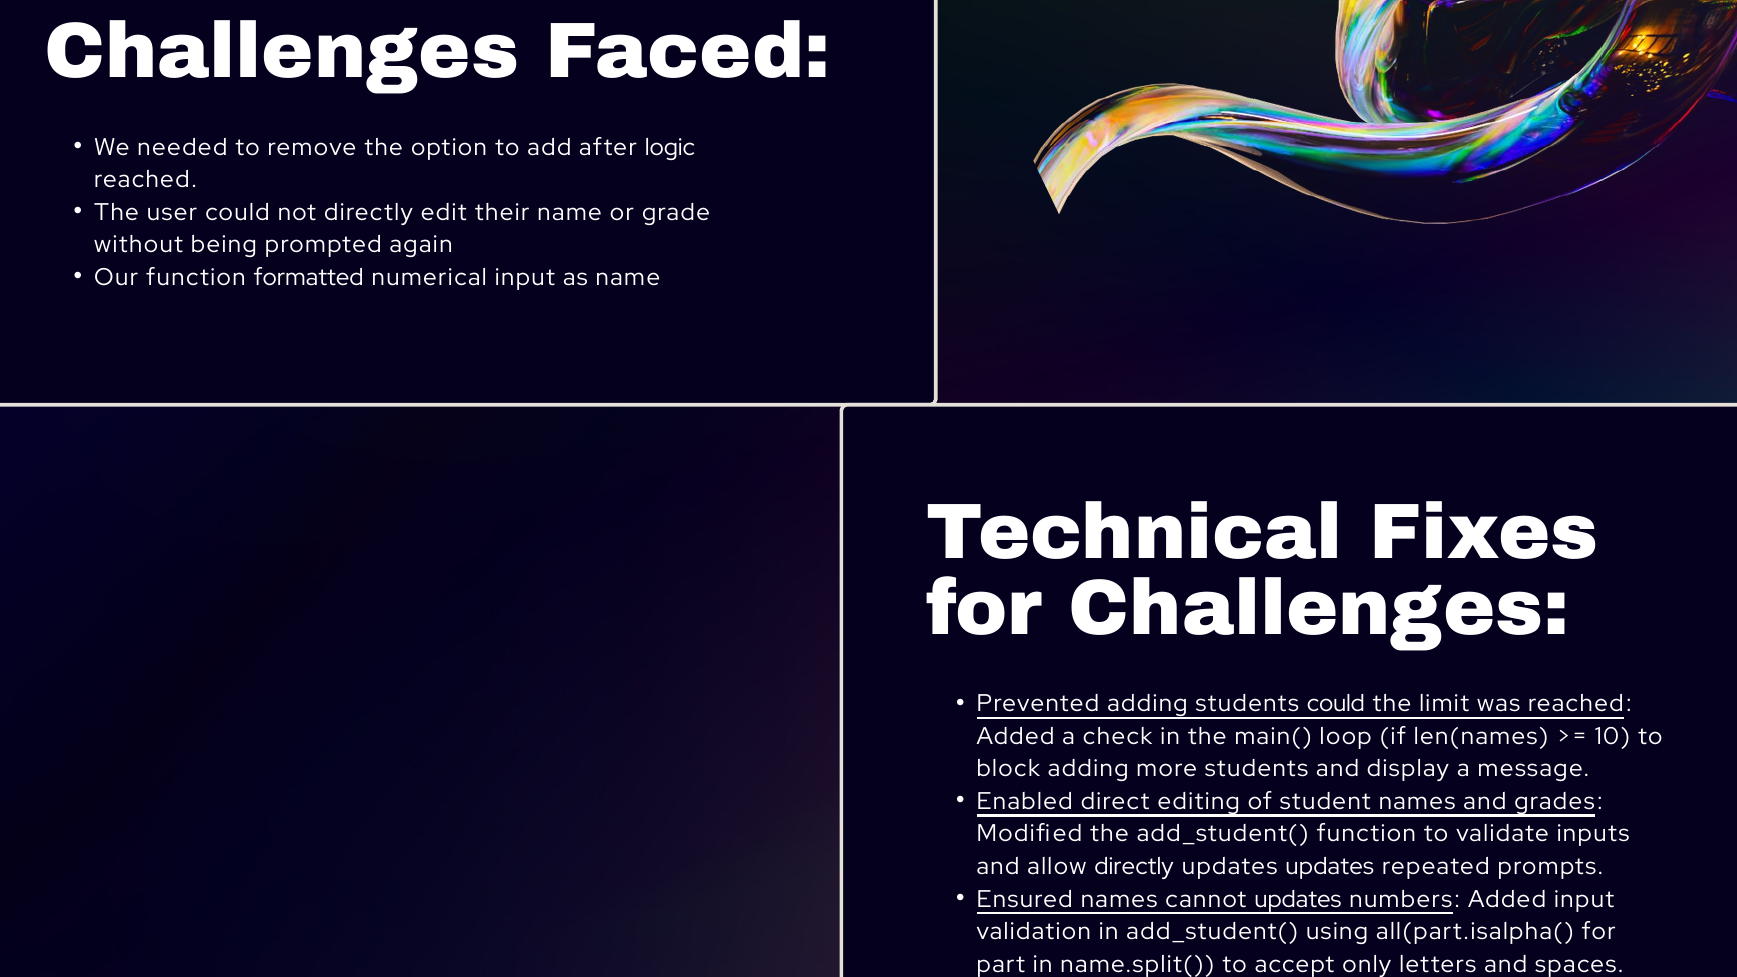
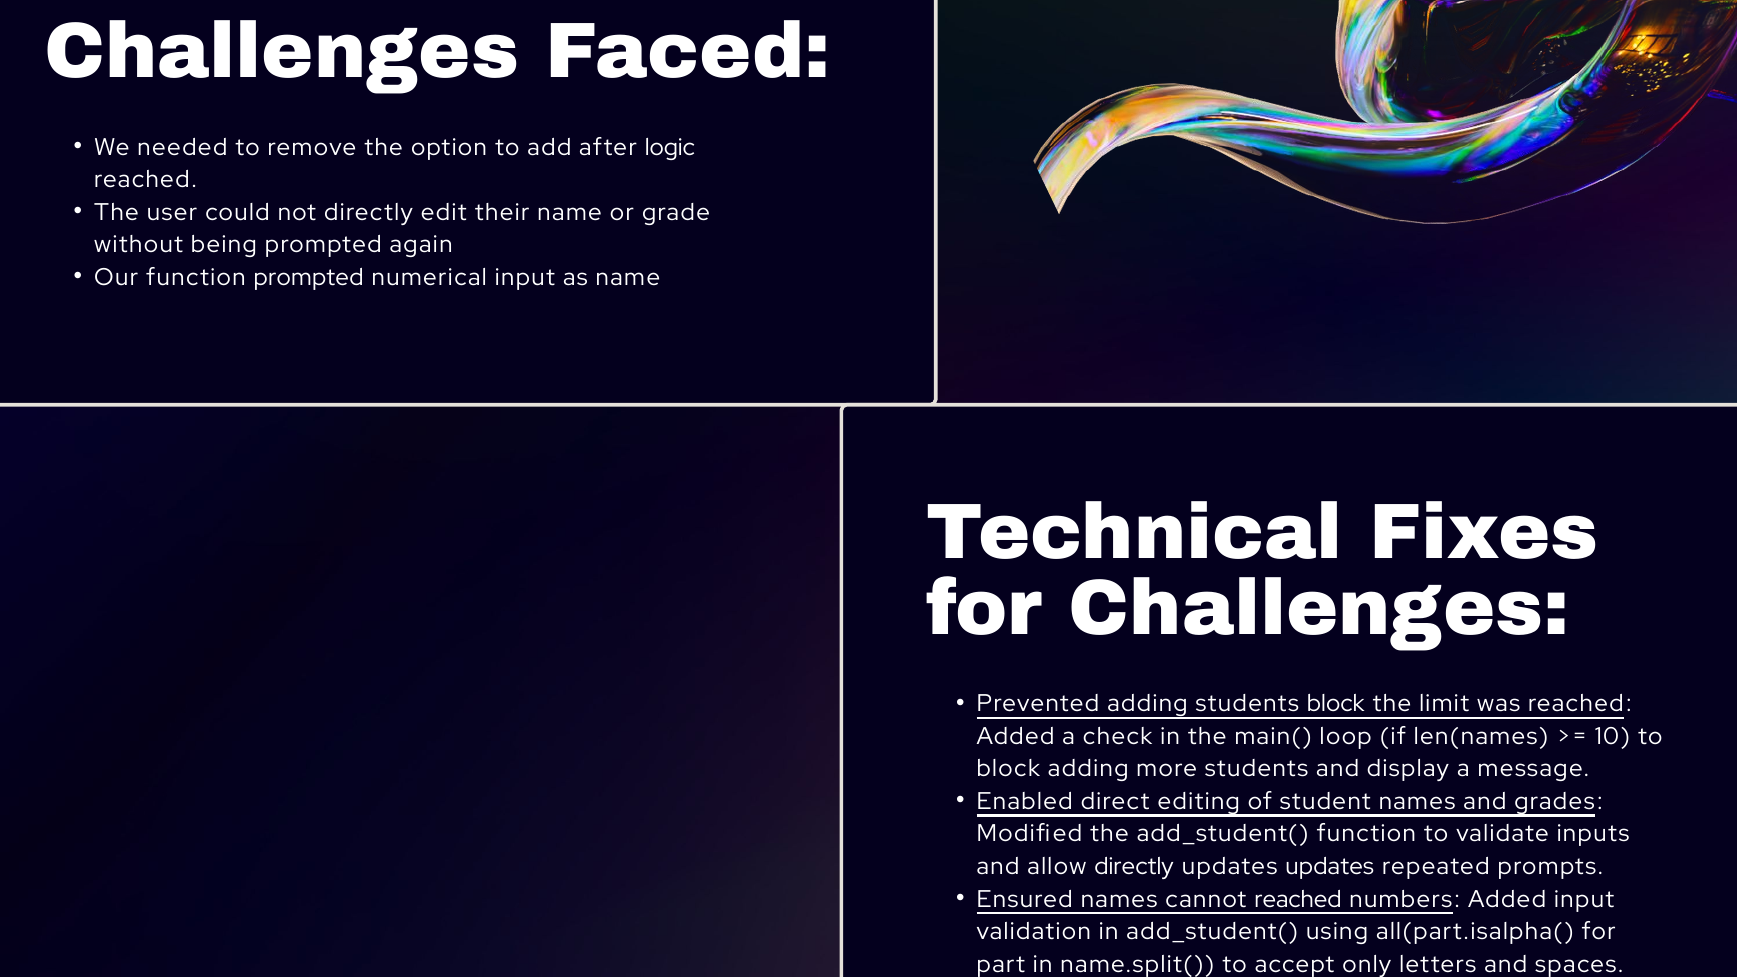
function formatted: formatted -> prompted
students could: could -> block
cannot updates: updates -> reached
